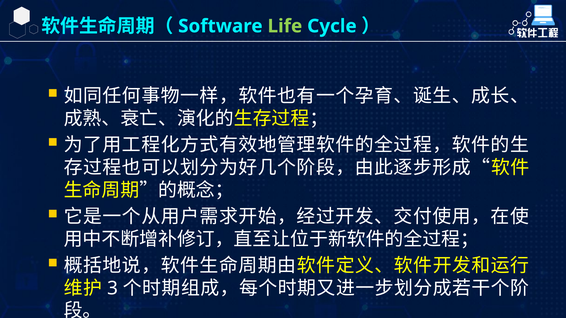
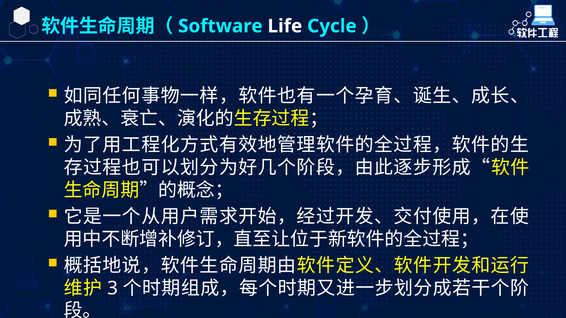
Life colour: light green -> white
